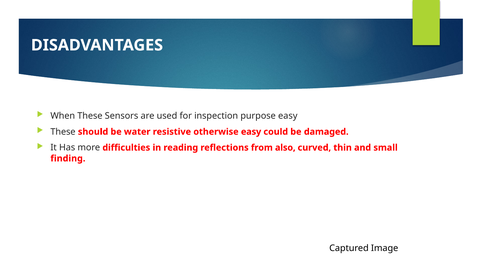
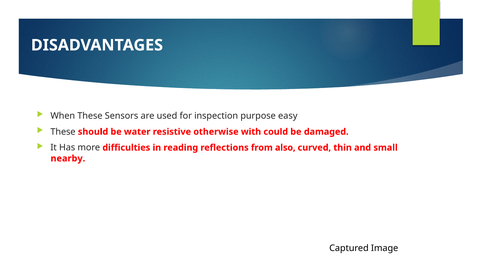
otherwise easy: easy -> with
finding: finding -> nearby
